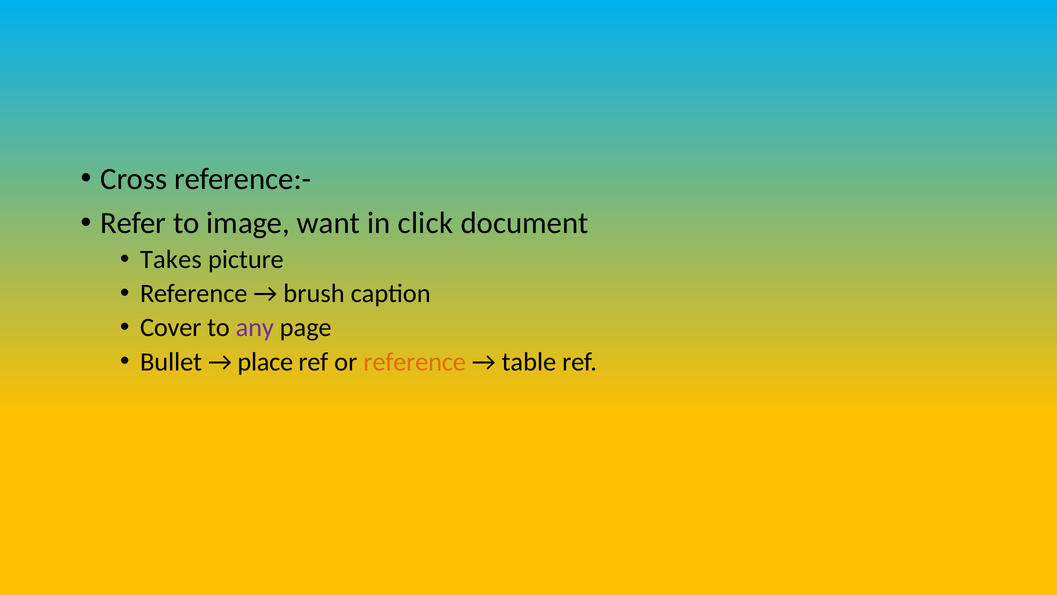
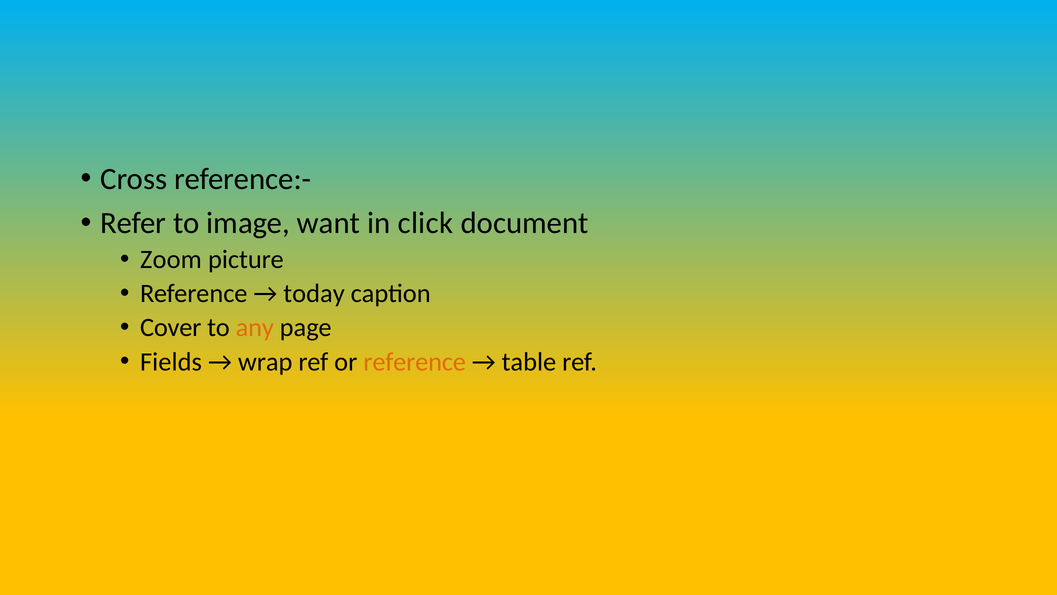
Takes: Takes -> Zoom
brush: brush -> today
any colour: purple -> orange
Bullet: Bullet -> Fields
place: place -> wrap
